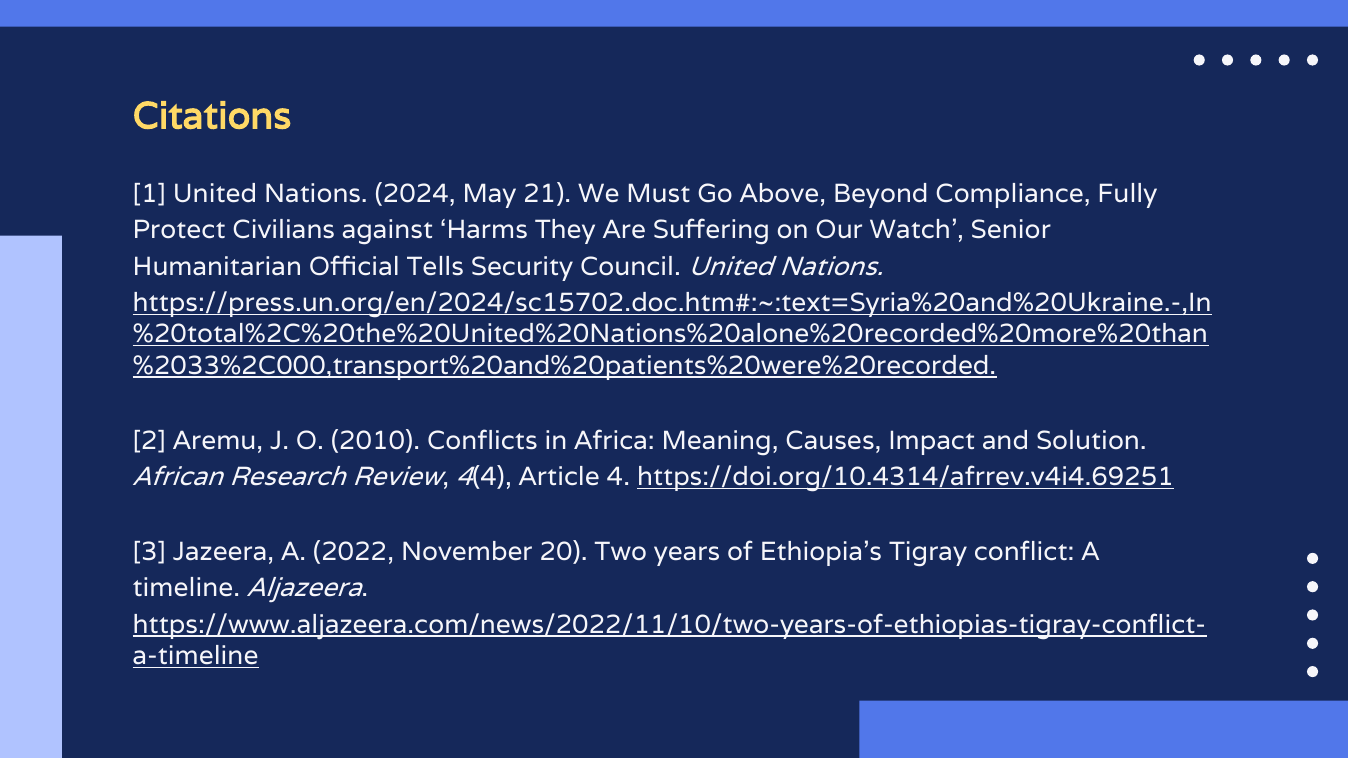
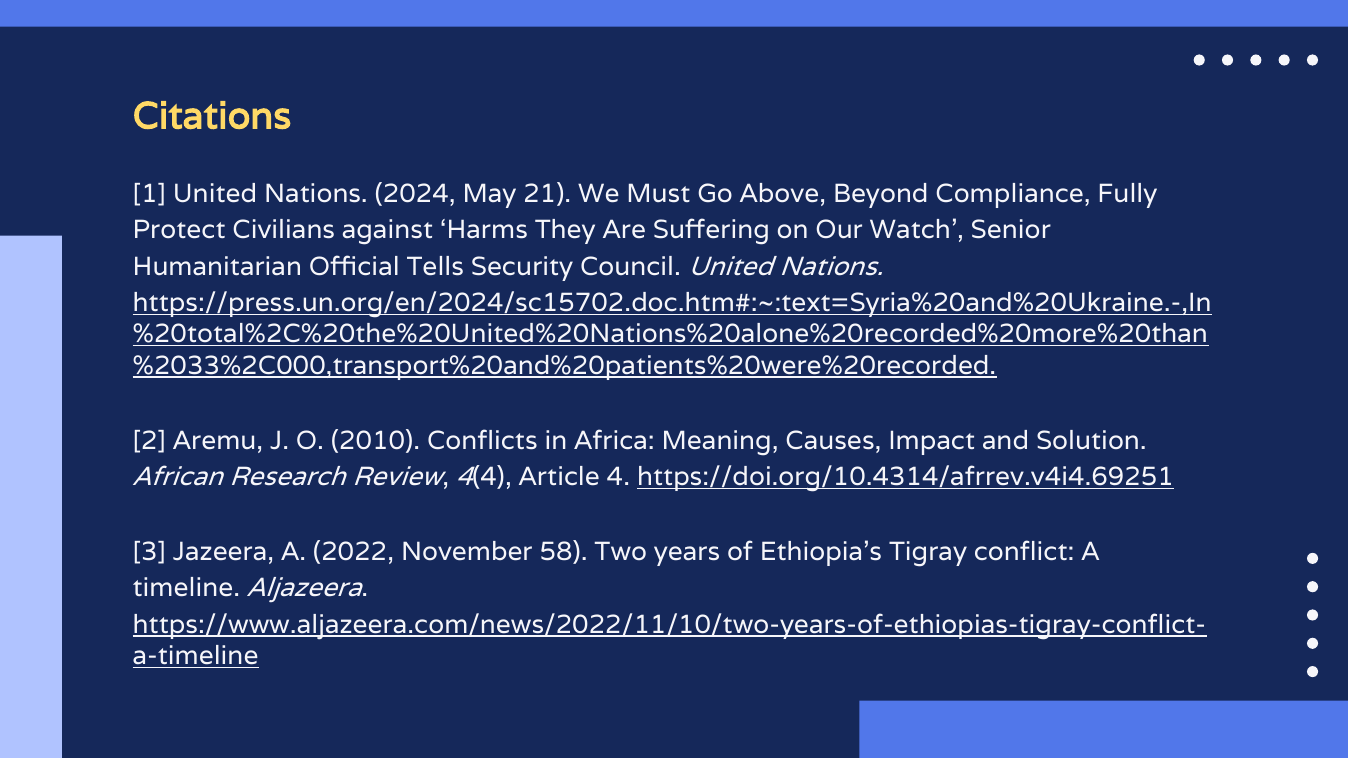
20: 20 -> 58
